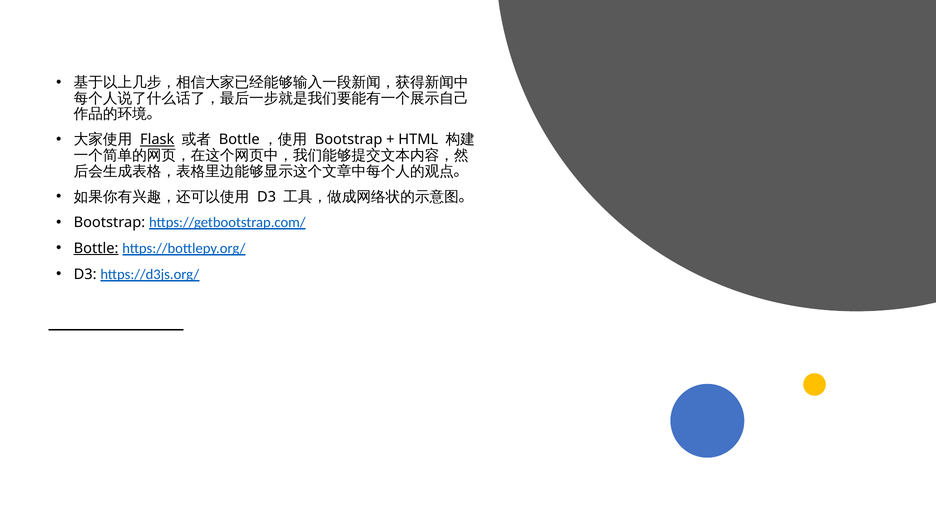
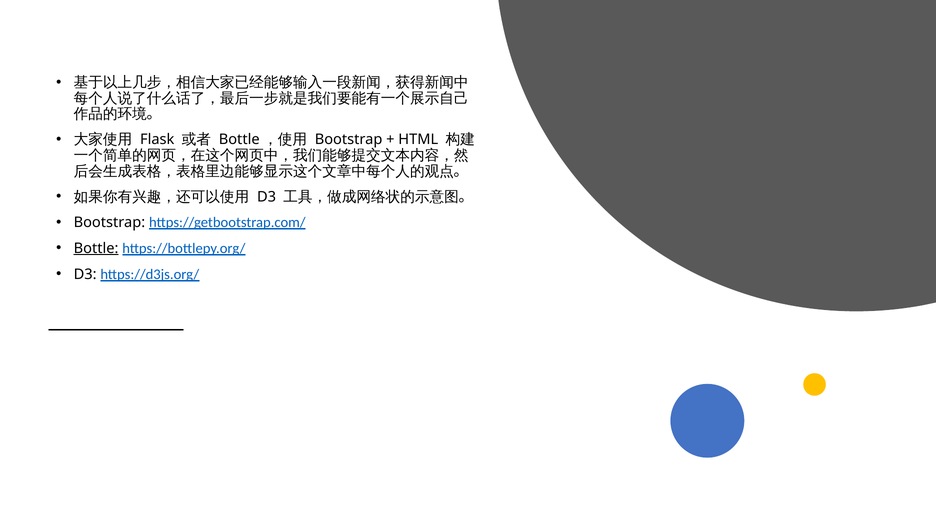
Flask underline: present -> none
